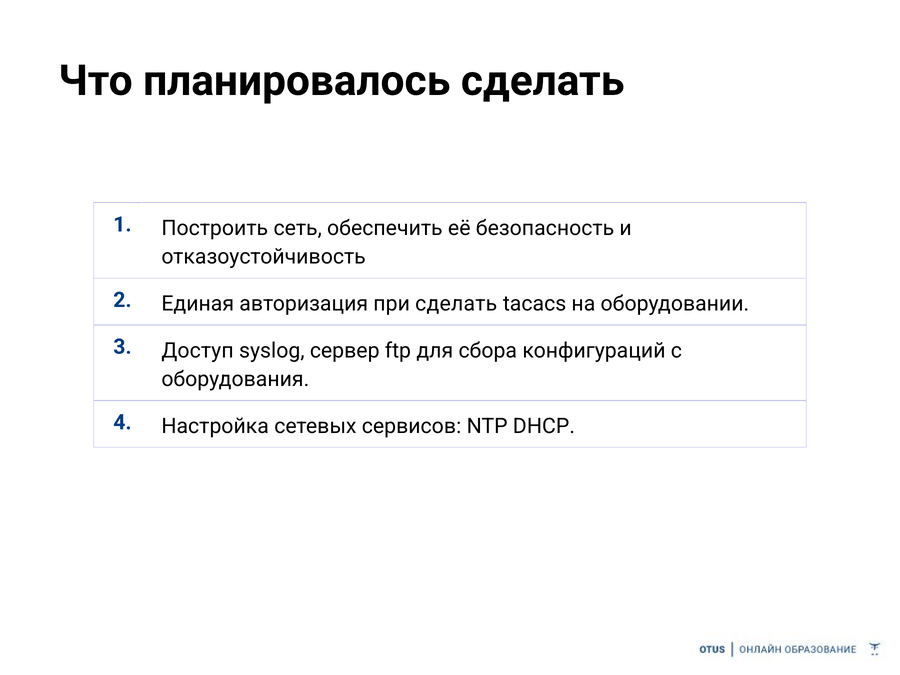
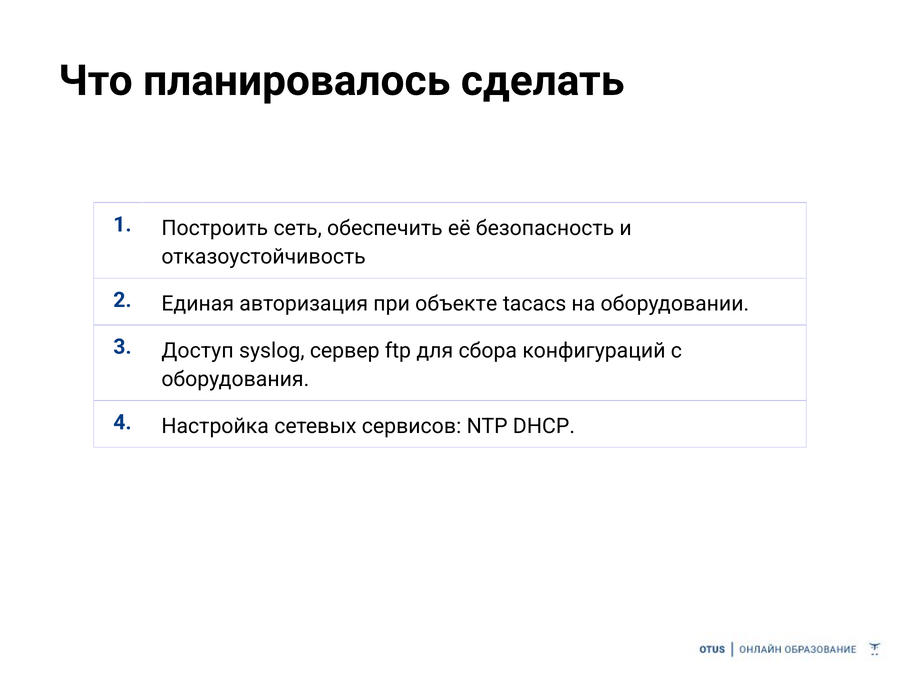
при сделать: сделать -> объекте
